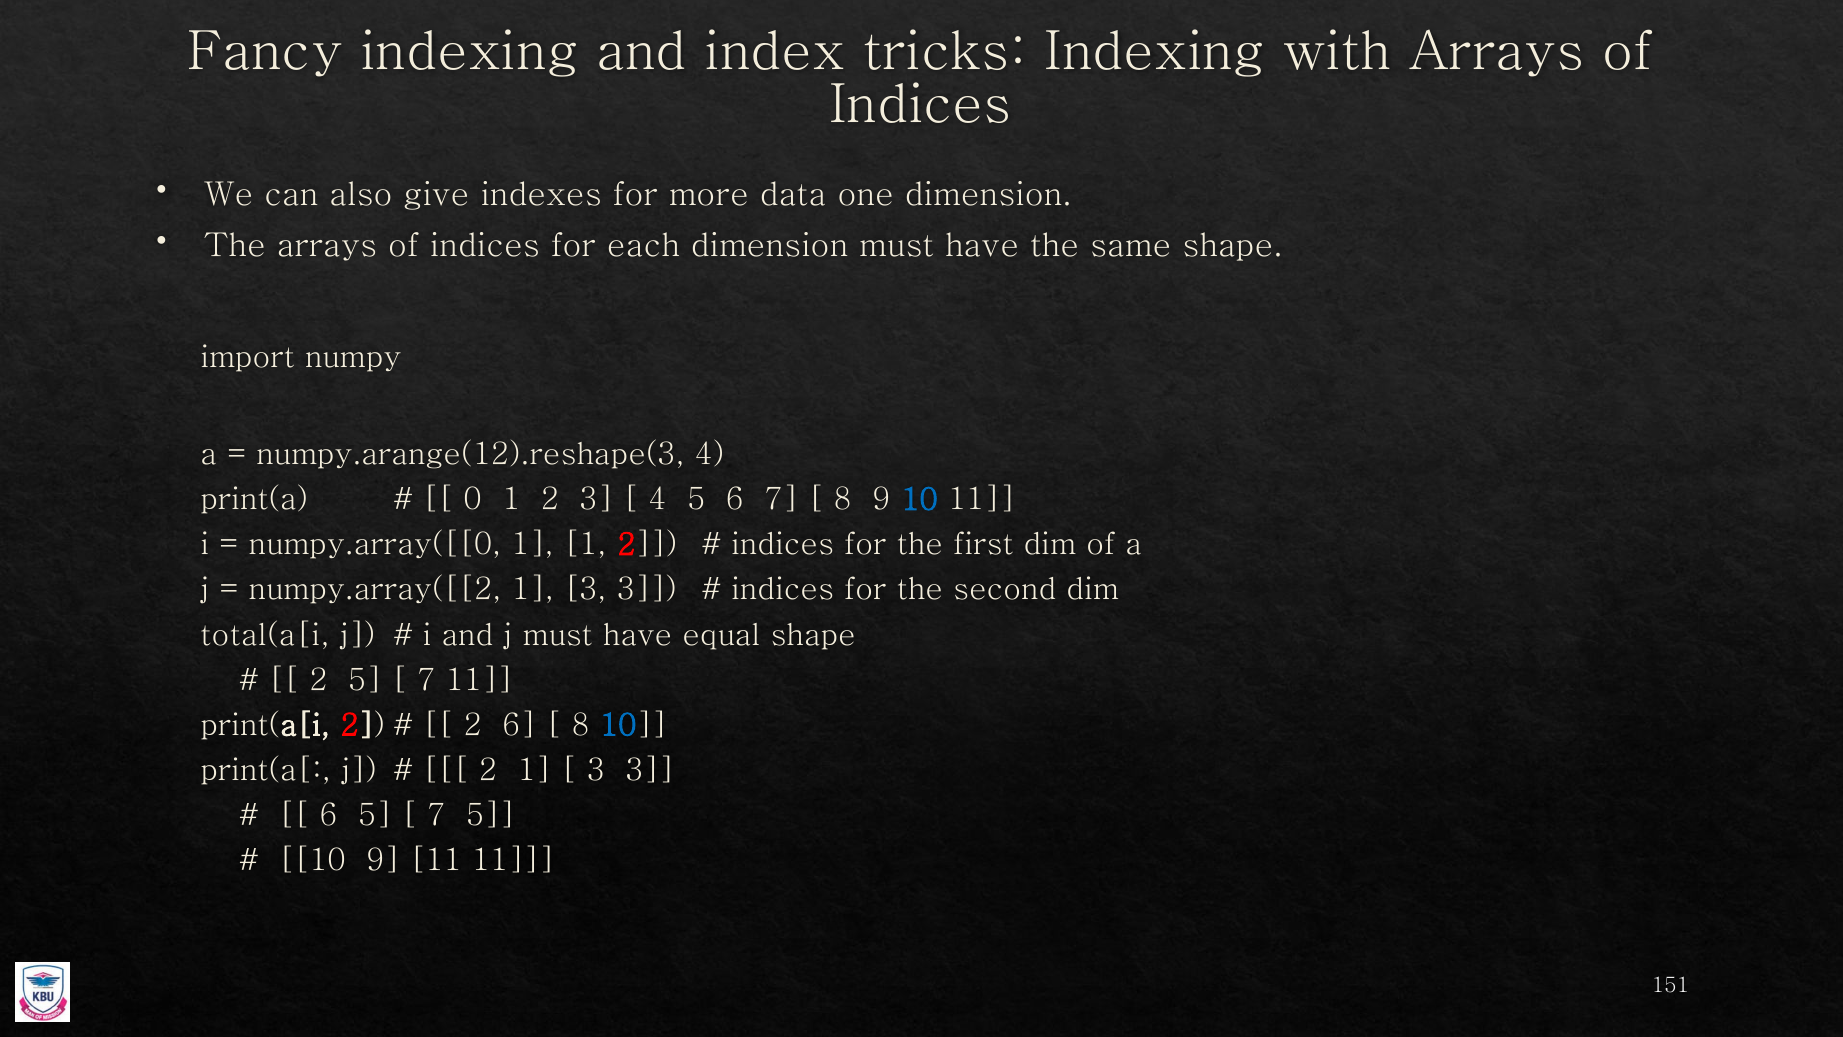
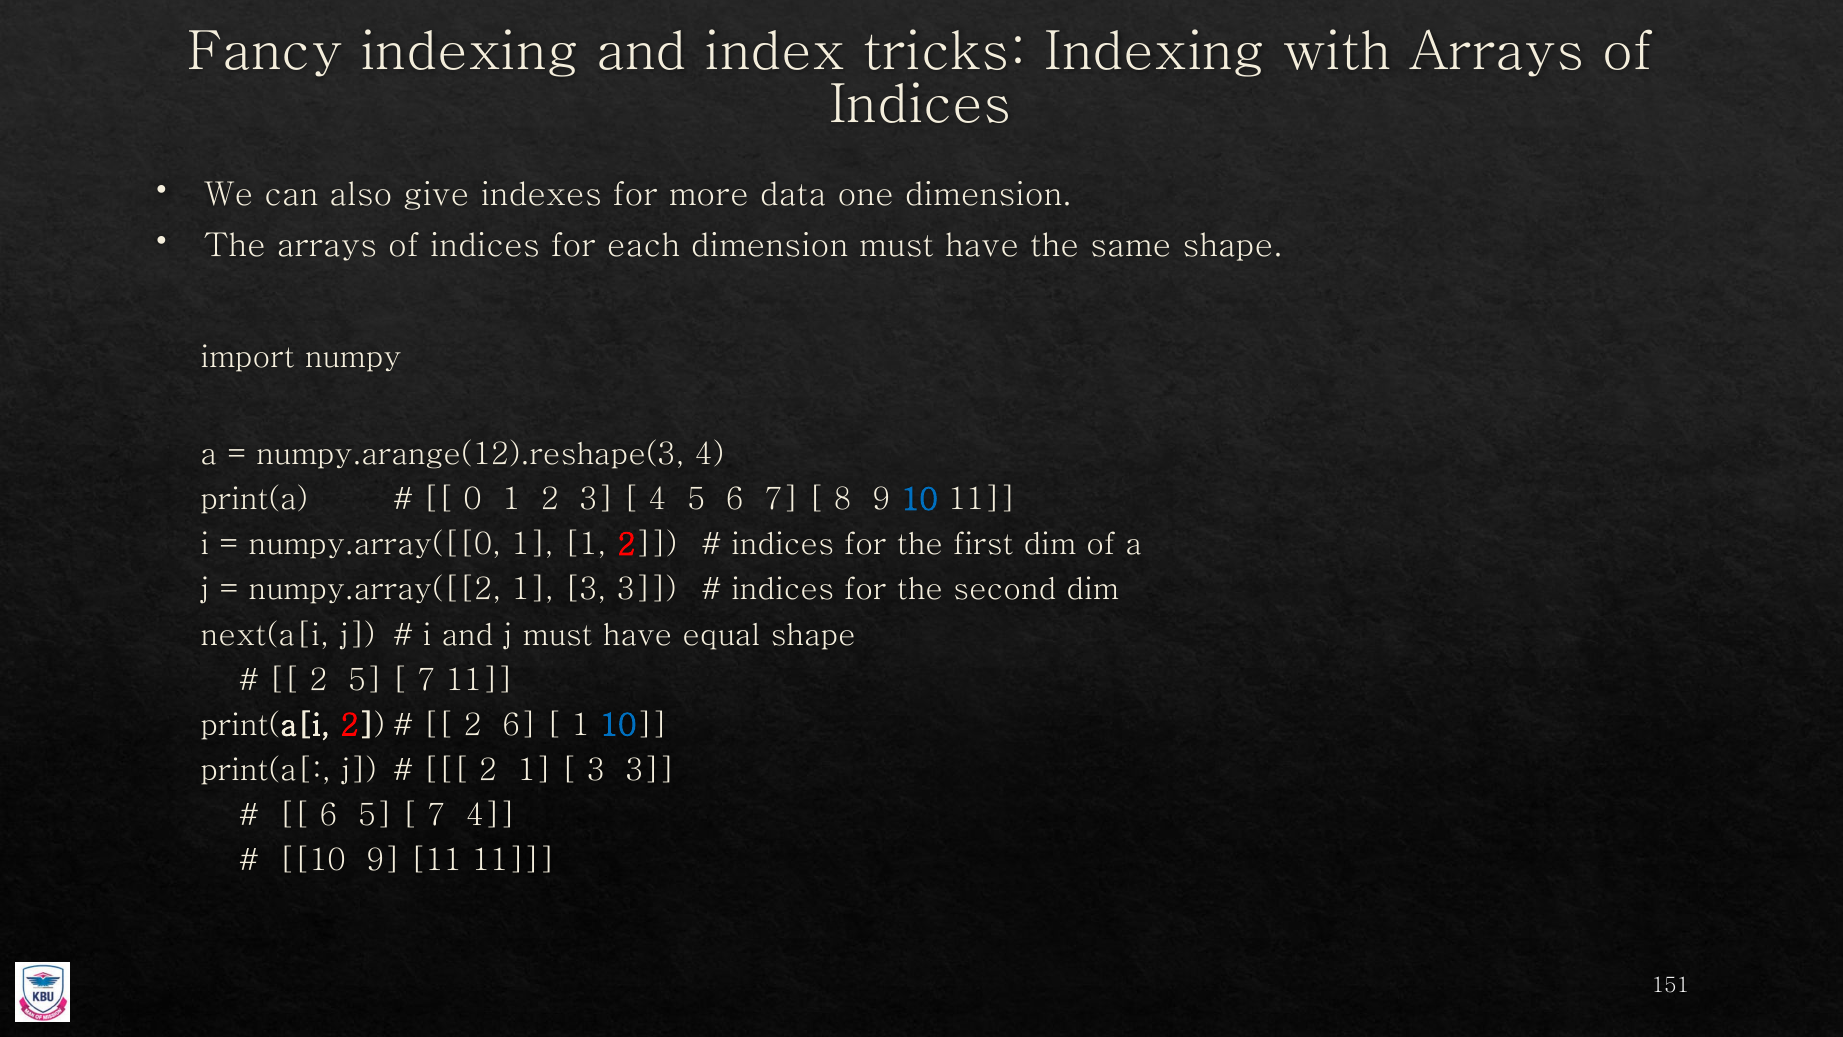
total(a[i: total(a[i -> next(a[i
8 at (580, 725): 8 -> 1
7 5: 5 -> 4
